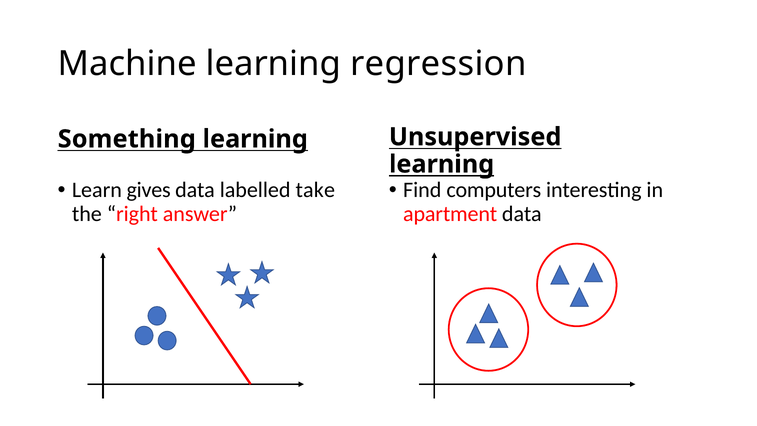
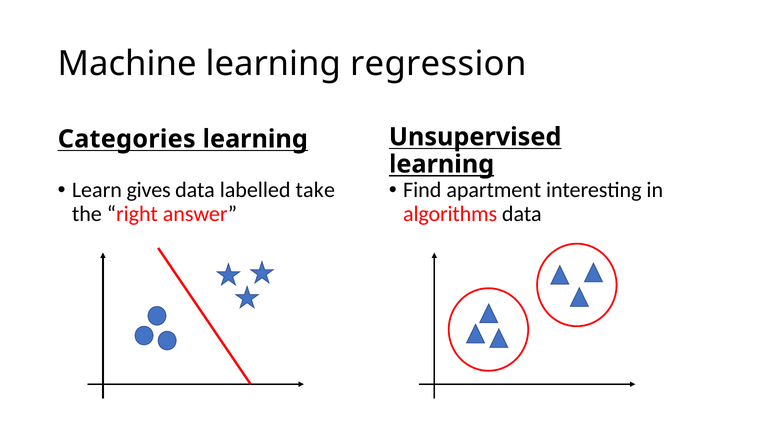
Something: Something -> Categories
computers: computers -> apartment
apartment: apartment -> algorithms
